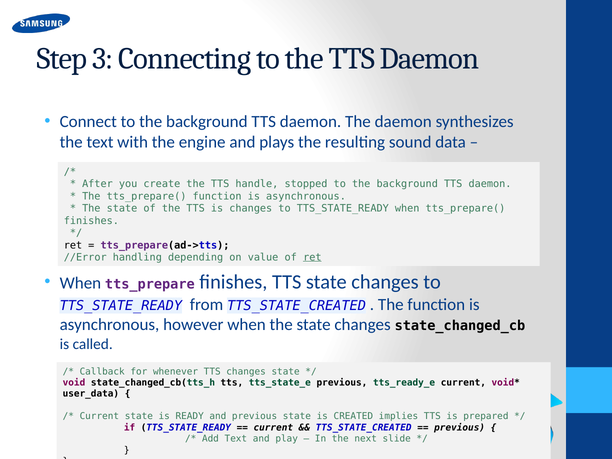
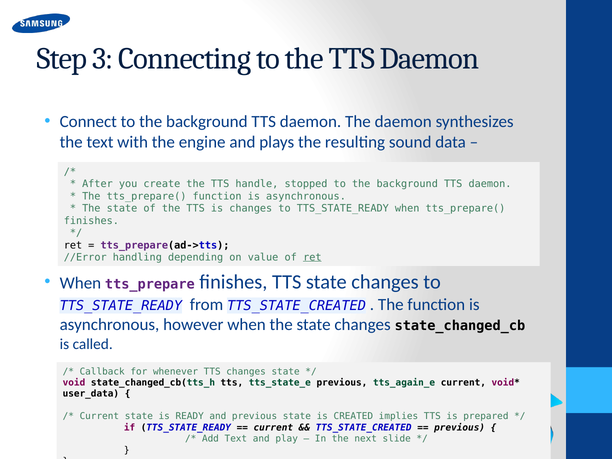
tts_ready_e: tts_ready_e -> tts_again_e
